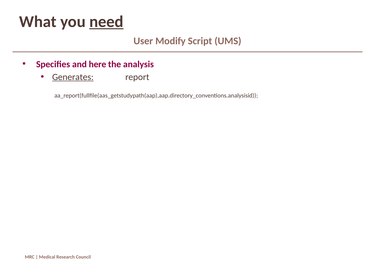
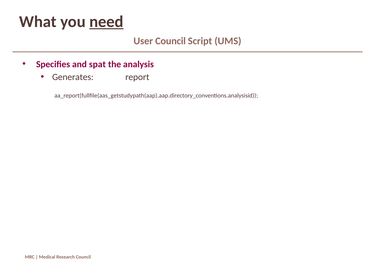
User Modify: Modify -> Council
here: here -> spat
Generates underline: present -> none
